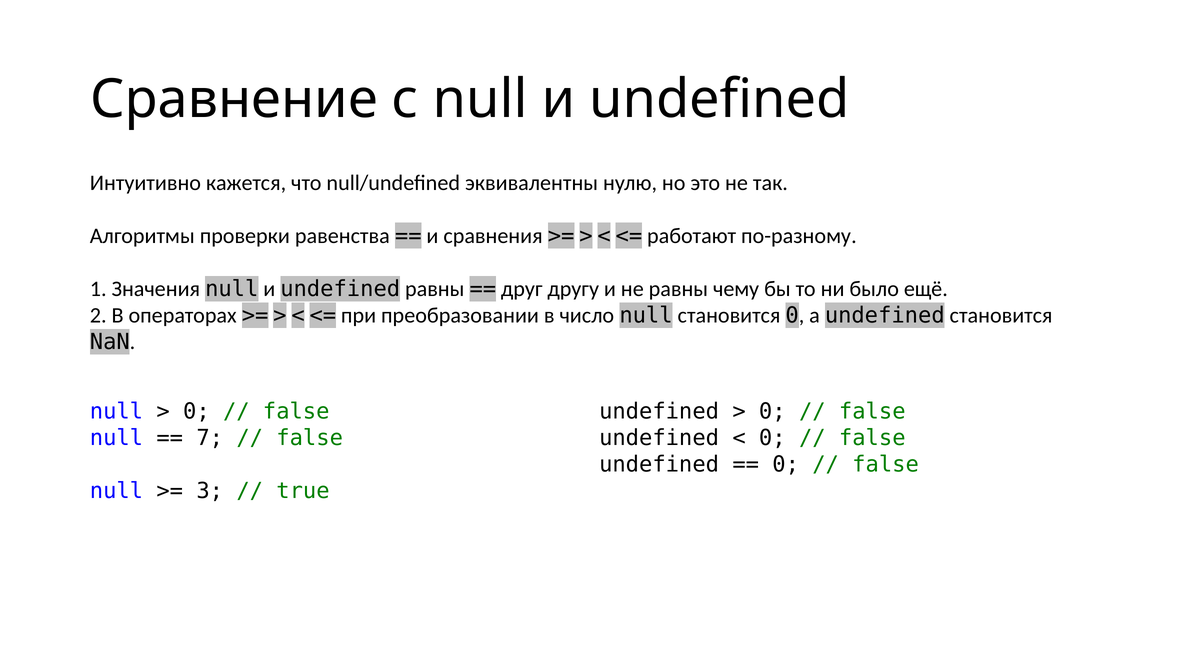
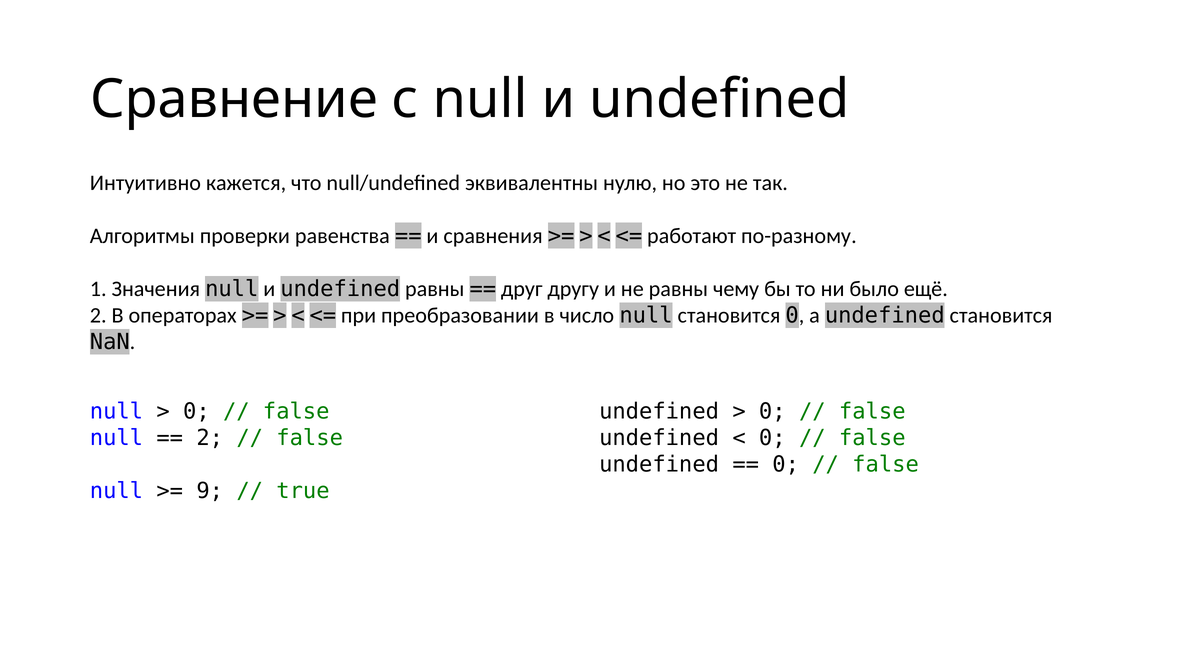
7 at (210, 438): 7 -> 2
3: 3 -> 9
